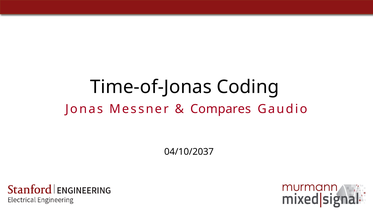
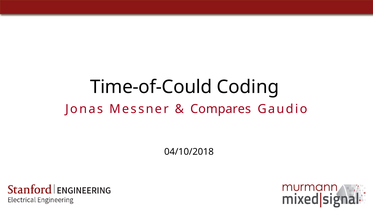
Time-of-Jonas: Time-of-Jonas -> Time-of-Could
04/10/2037: 04/10/2037 -> 04/10/2018
